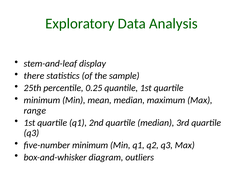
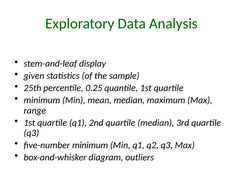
there: there -> given
